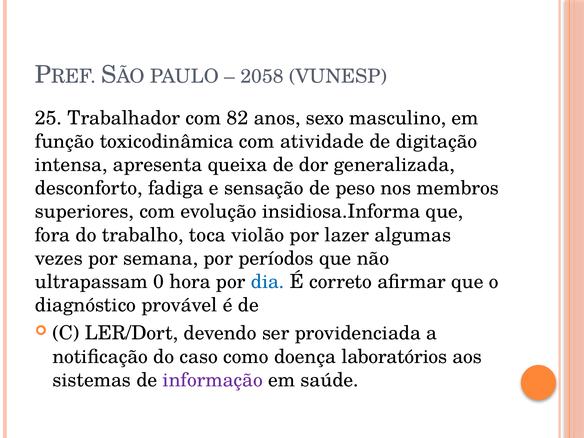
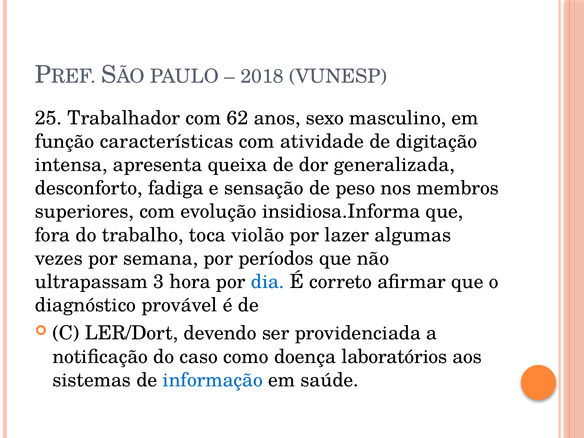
2058: 2058 -> 2018
82: 82 -> 62
toxicodinâmica: toxicodinâmica -> características
0: 0 -> 3
informação colour: purple -> blue
